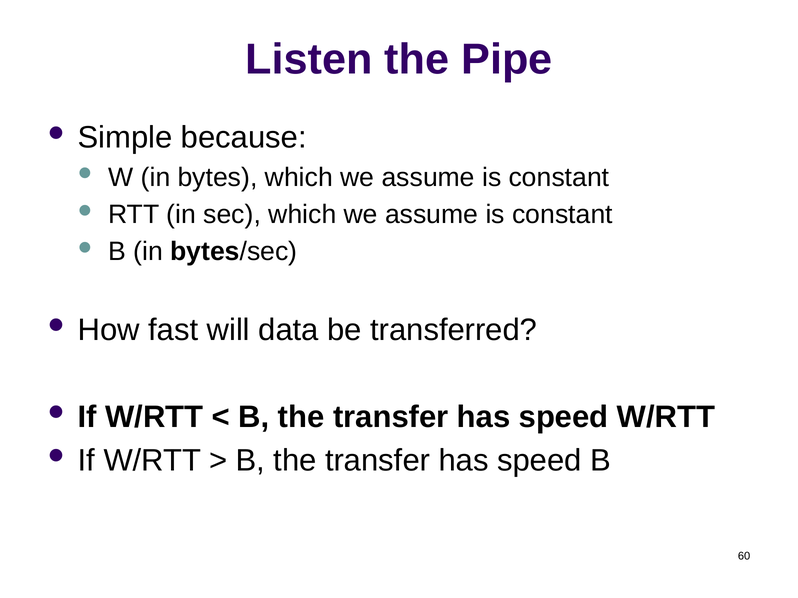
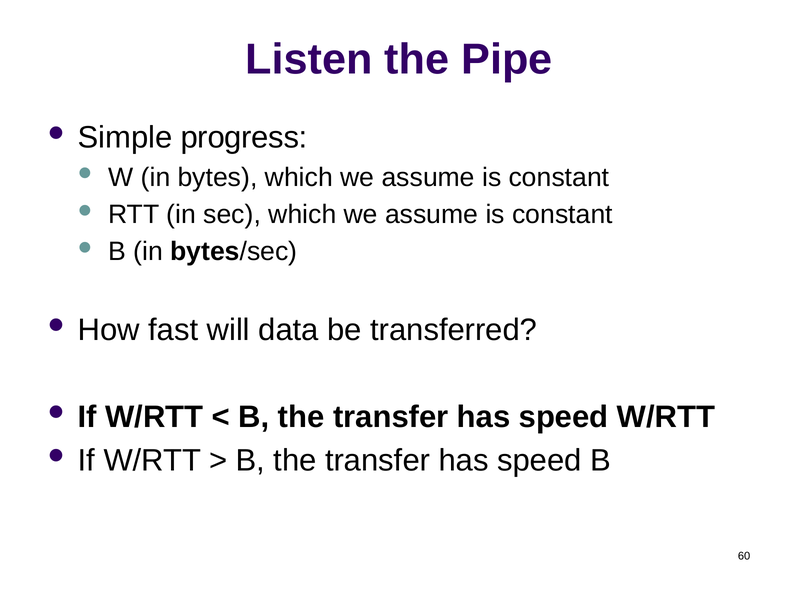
because: because -> progress
